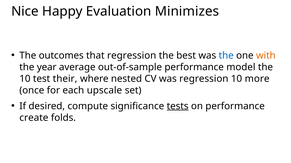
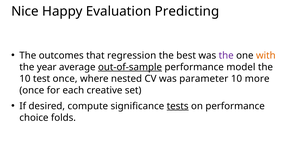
Minimizes: Minimizes -> Predicting
the at (226, 56) colour: blue -> purple
out-of-sample underline: none -> present
test their: their -> once
was regression: regression -> parameter
upscale: upscale -> creative
create: create -> choice
